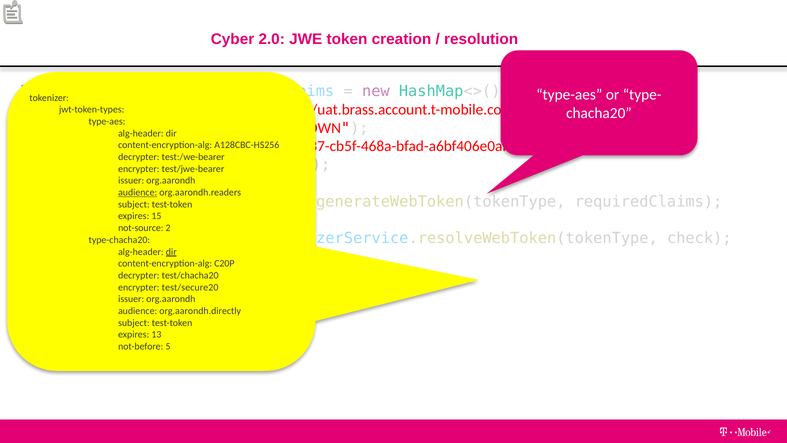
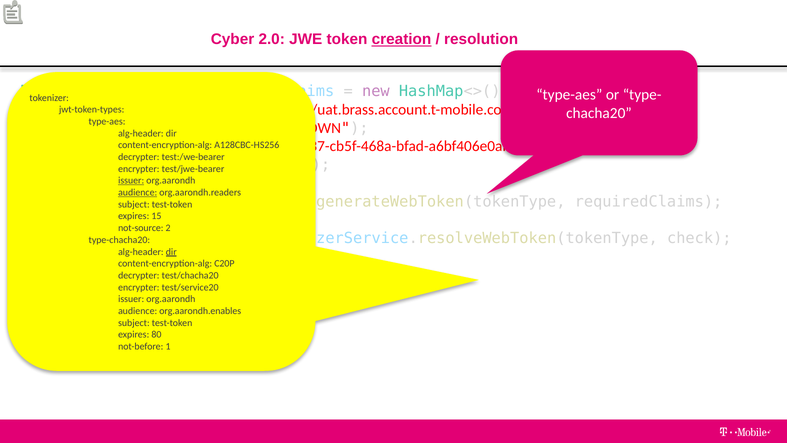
creation underline: none -> present
issuer at (131, 181) underline: none -> present
test/secure20: test/secure20 -> test/service20
org.aarondh.directly: org.aarondh.directly -> org.aarondh.enables
13: 13 -> 80
5: 5 -> 1
